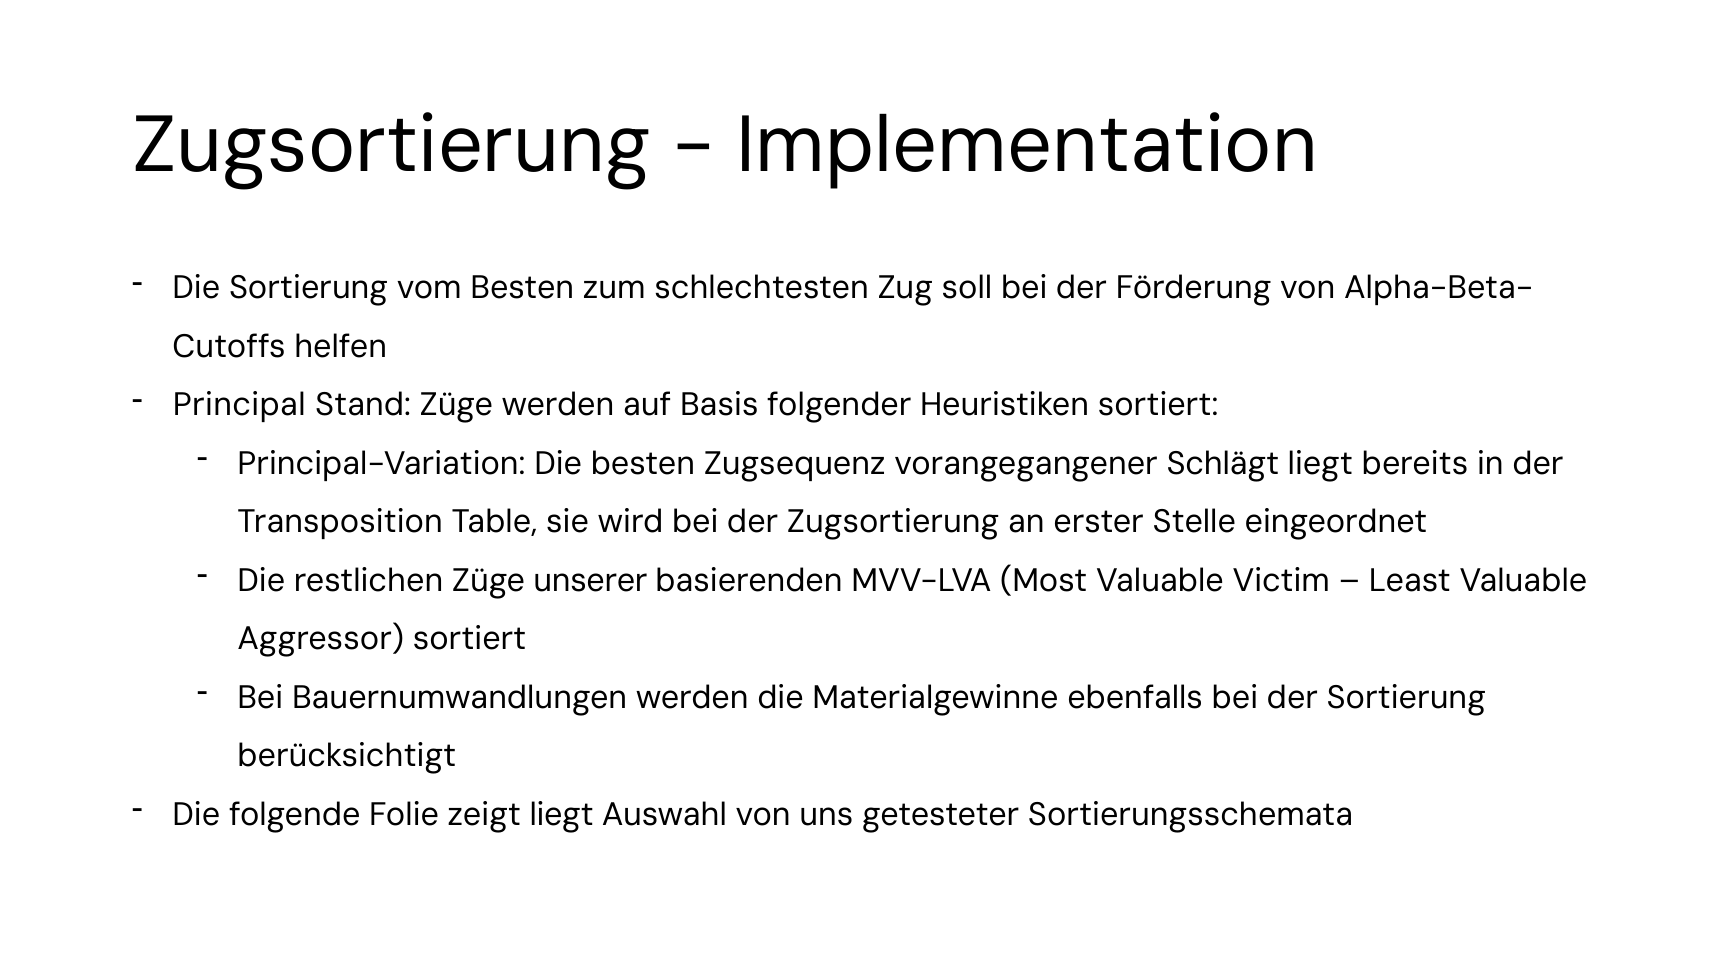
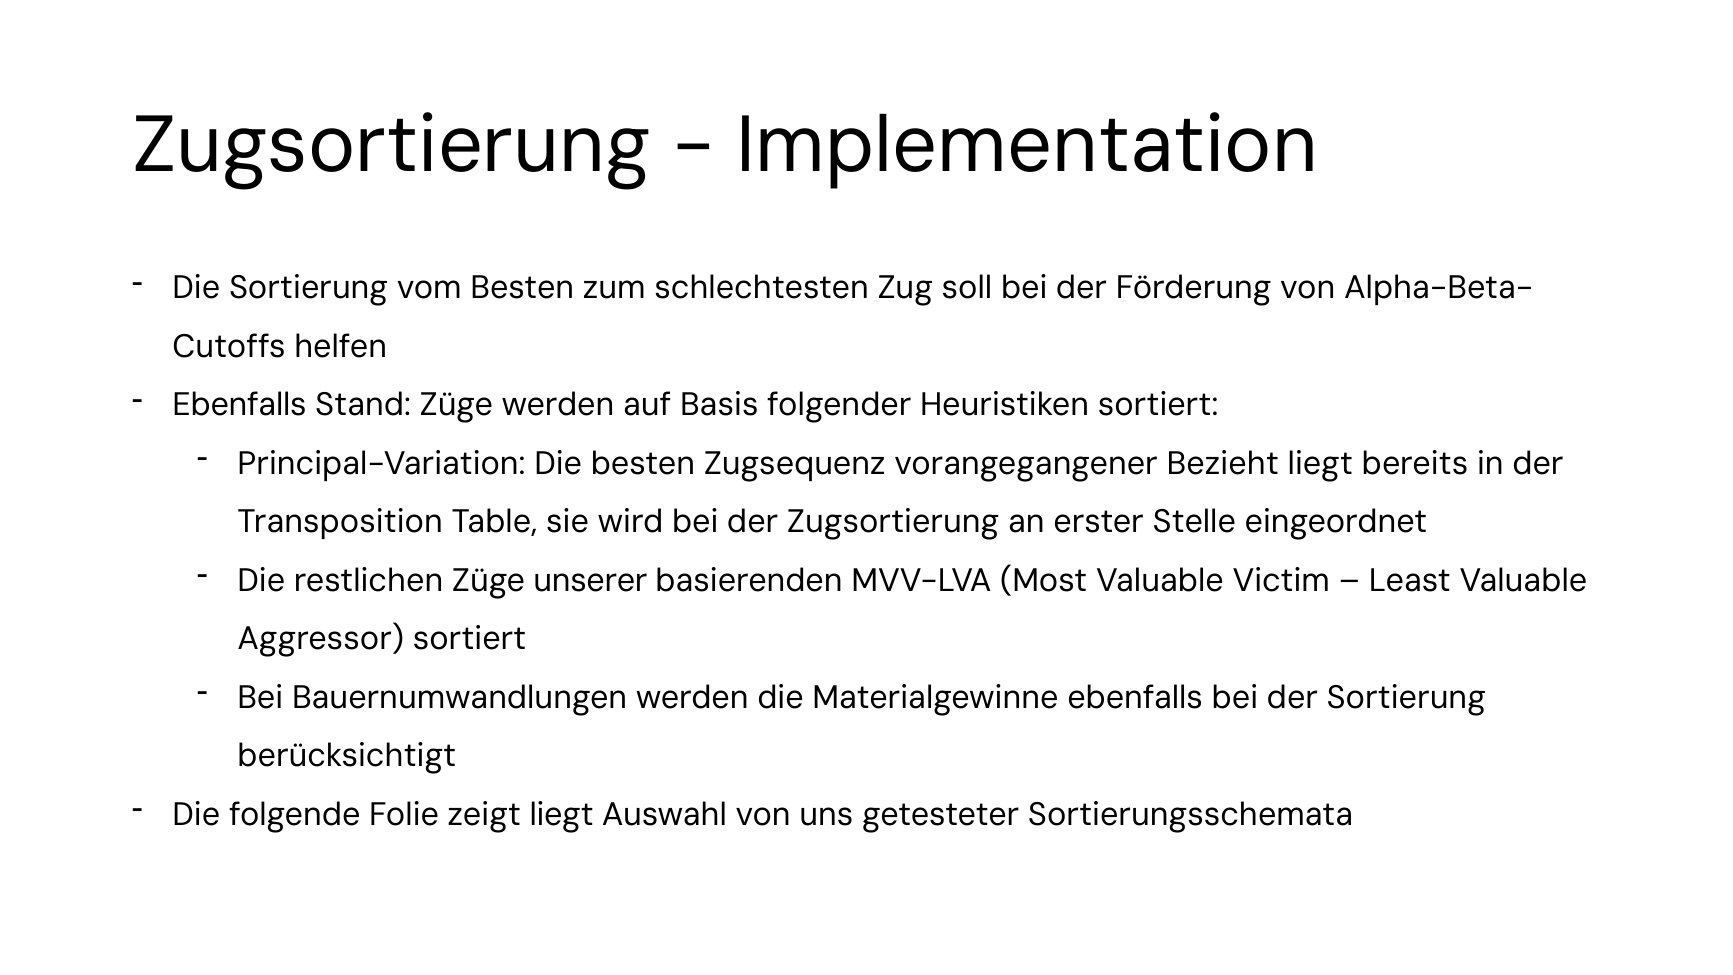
Principal at (239, 405): Principal -> Ebenfalls
Schlägt: Schlägt -> Bezieht
